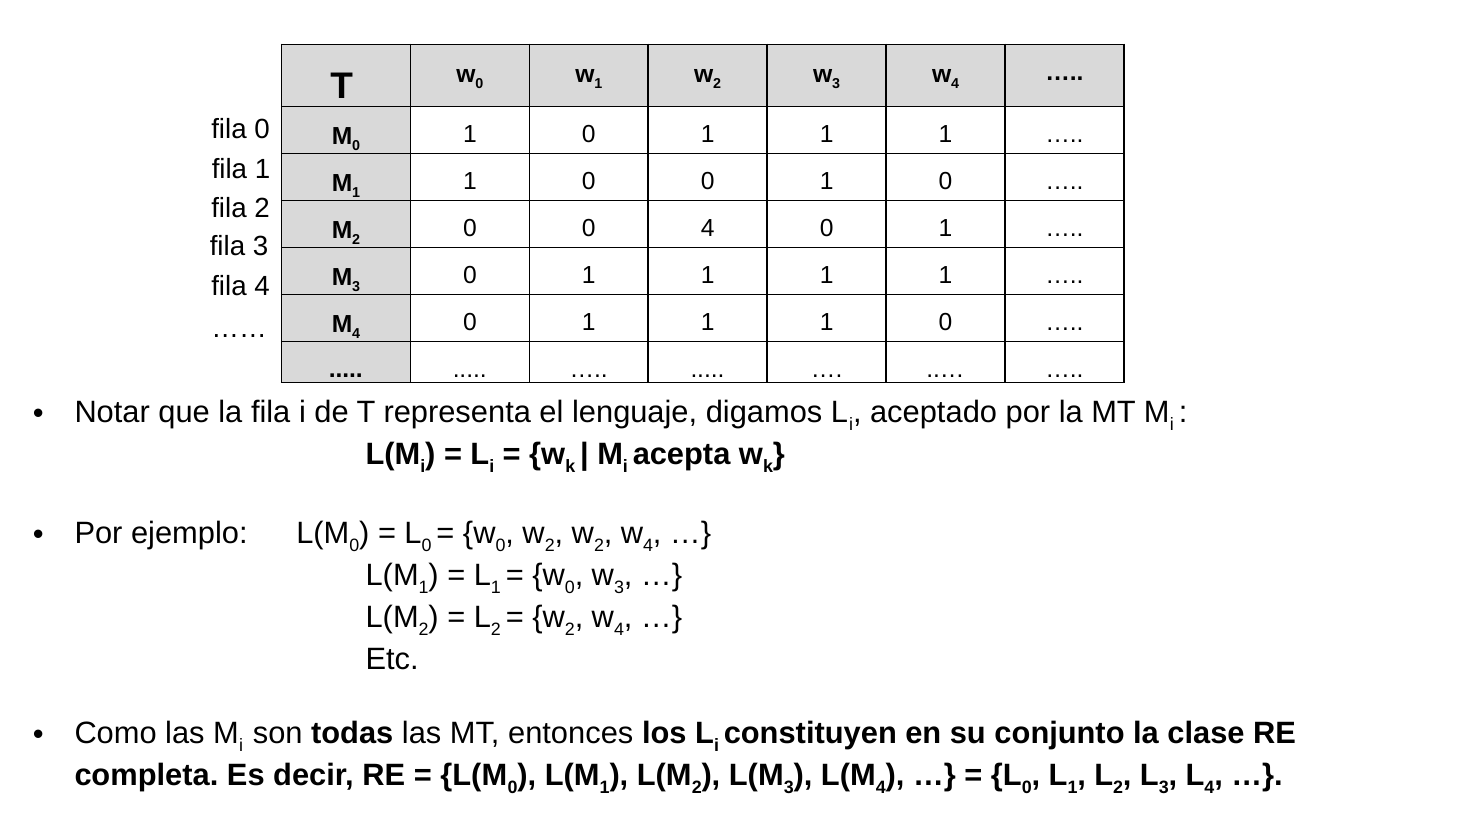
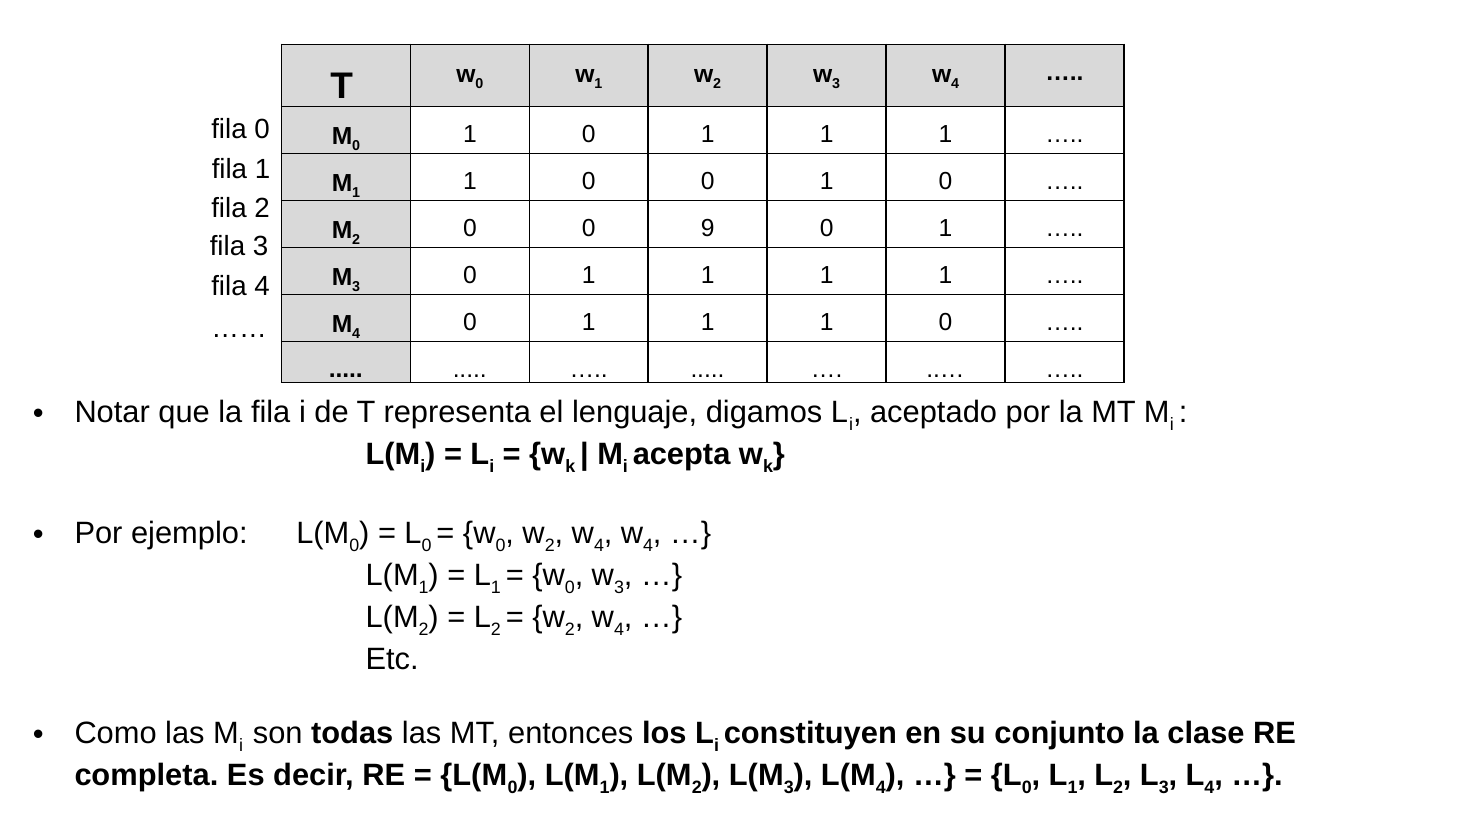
0 4: 4 -> 9
2 at (599, 545): 2 -> 4
